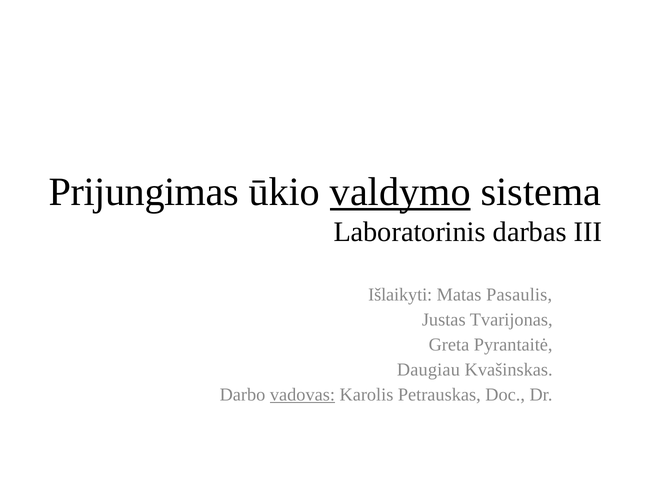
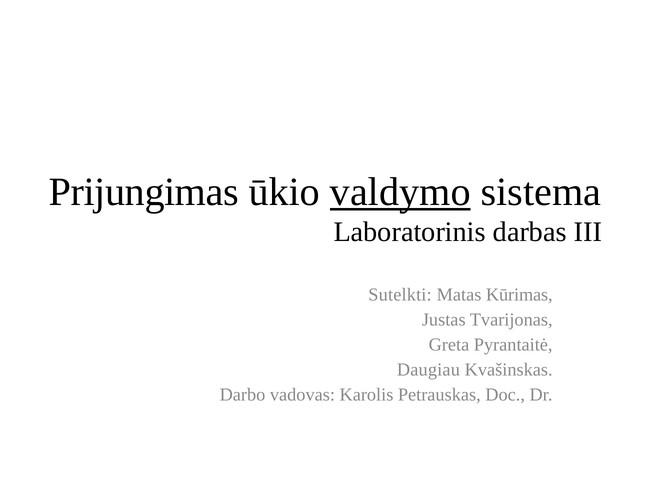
Išlaikyti: Išlaikyti -> Sutelkti
Pasaulis: Pasaulis -> Kūrimas
vadovas underline: present -> none
